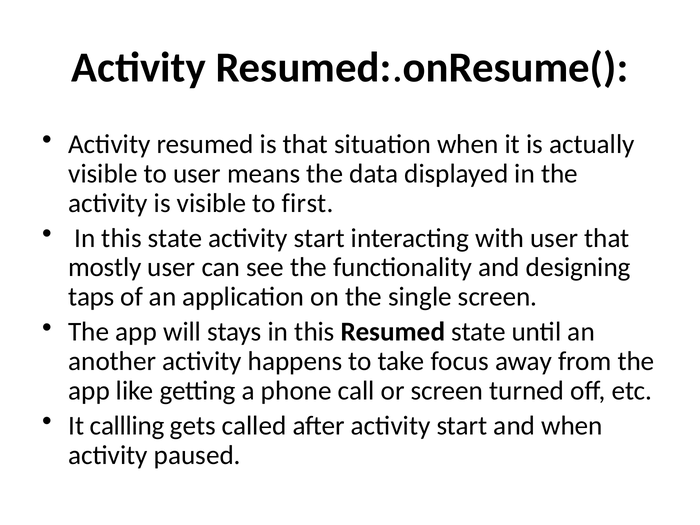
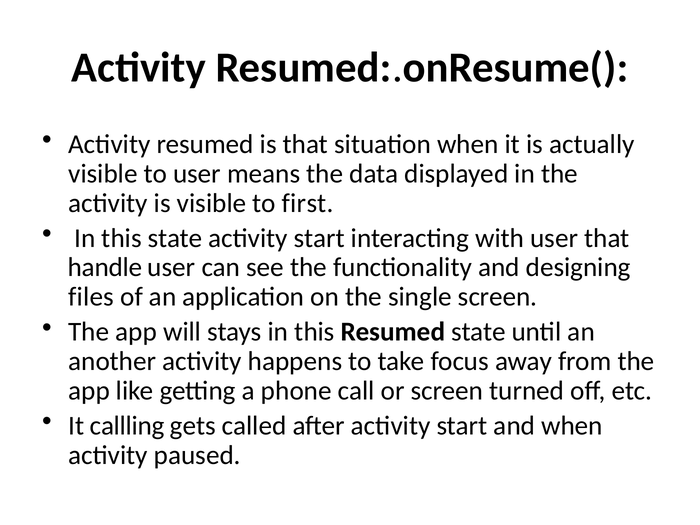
mostly: mostly -> handle
taps: taps -> files
